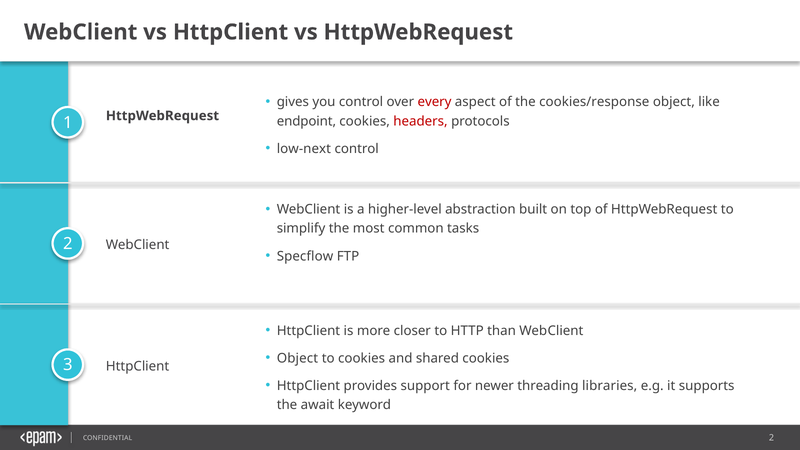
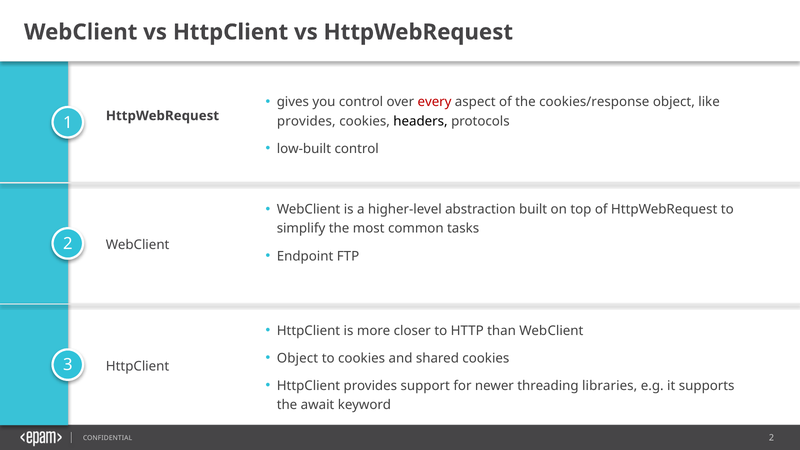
endpoint at (306, 121): endpoint -> provides
headers colour: red -> black
low-next: low-next -> low-built
Specflow: Specflow -> Endpoint
